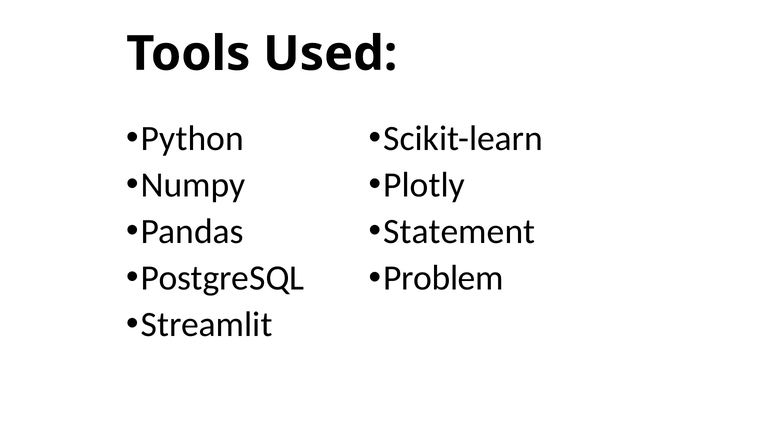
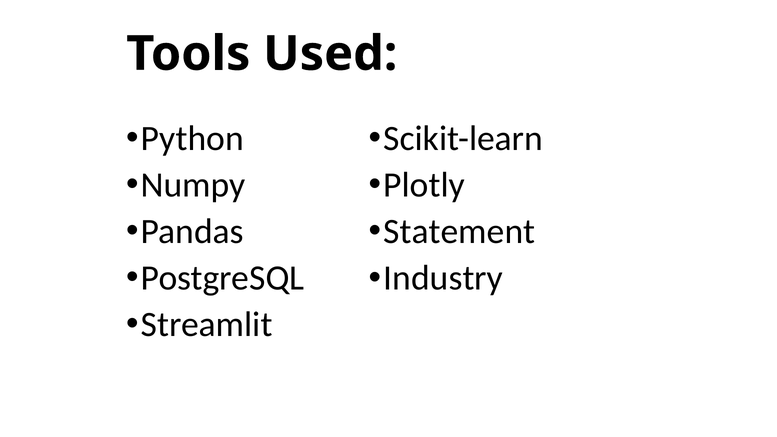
Problem: Problem -> Industry
